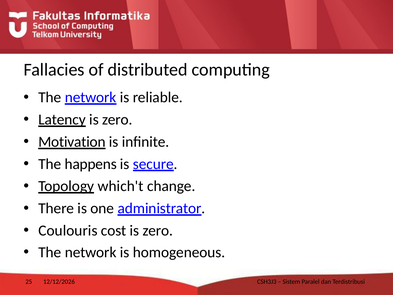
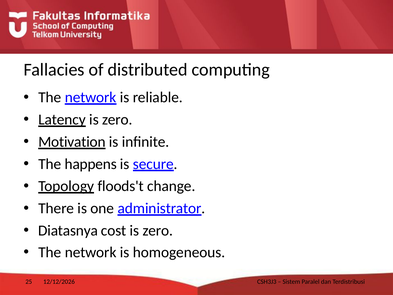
which't: which't -> floods't
Coulouris: Coulouris -> Diatasnya
